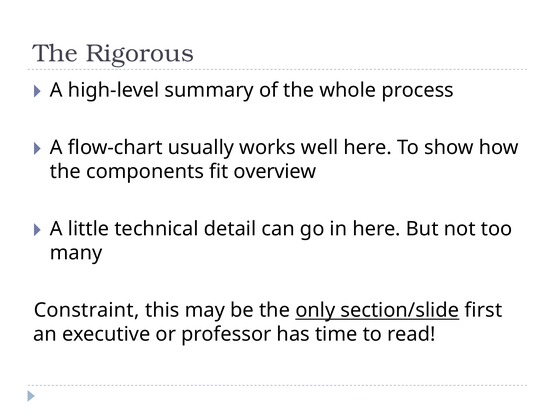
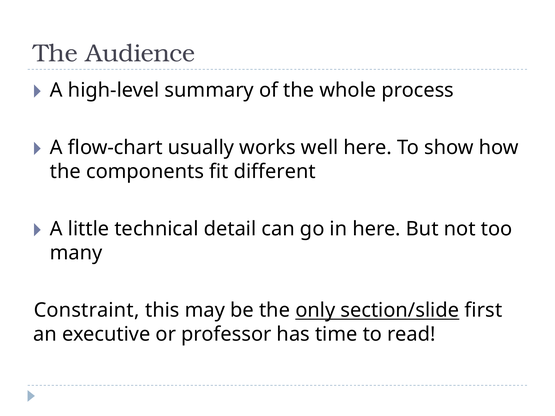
Rigorous: Rigorous -> Audience
overview: overview -> different
